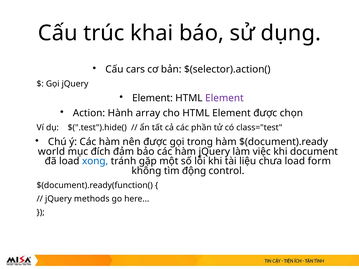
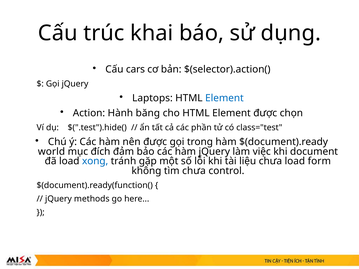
Element at (152, 98): Element -> Laptops
Element at (224, 98) colour: purple -> blue
array: array -> băng
tìm động: động -> chưa
